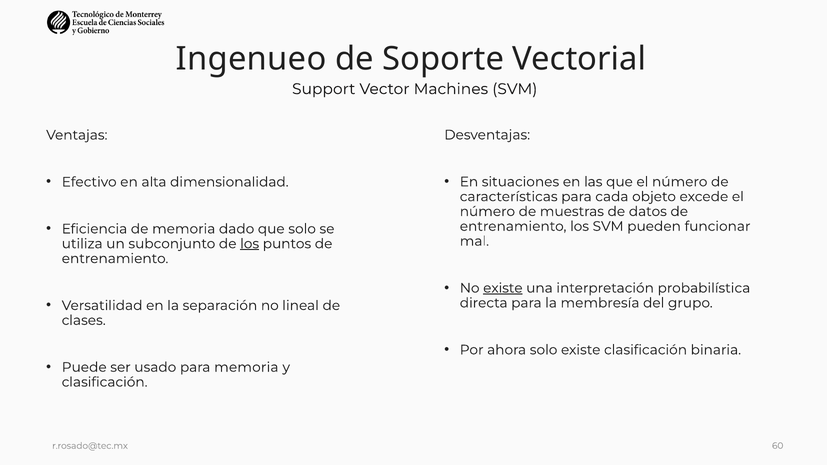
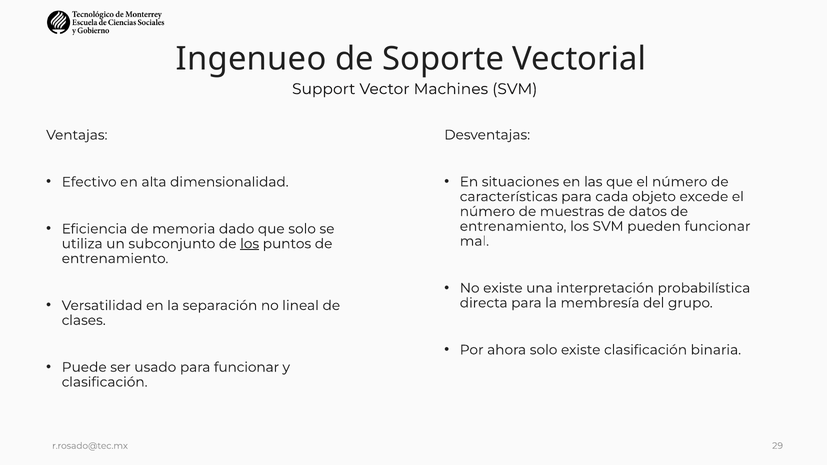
existe at (503, 288) underline: present -> none
para memoria: memoria -> funcionar
60: 60 -> 29
